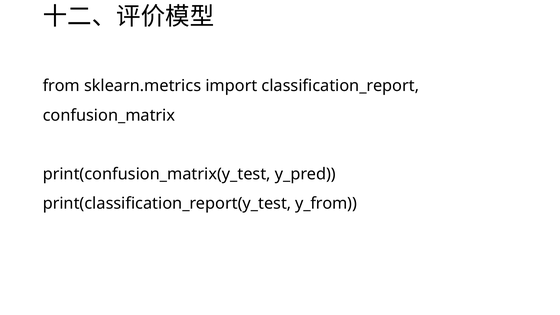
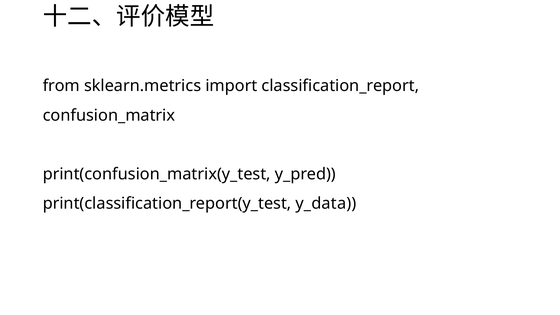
y_from: y_from -> y_data
